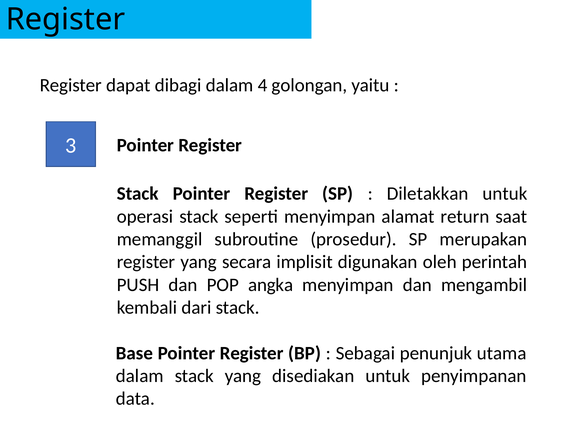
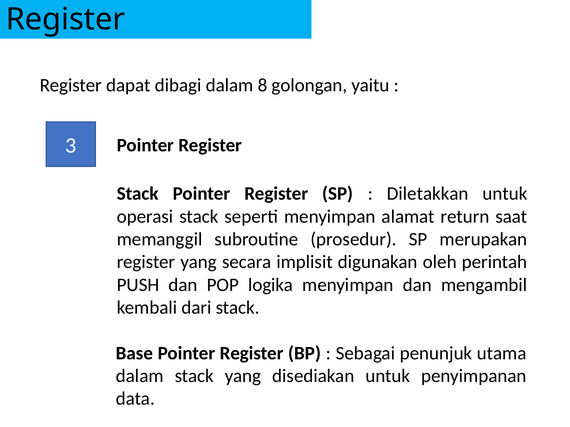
4: 4 -> 8
angka: angka -> logika
